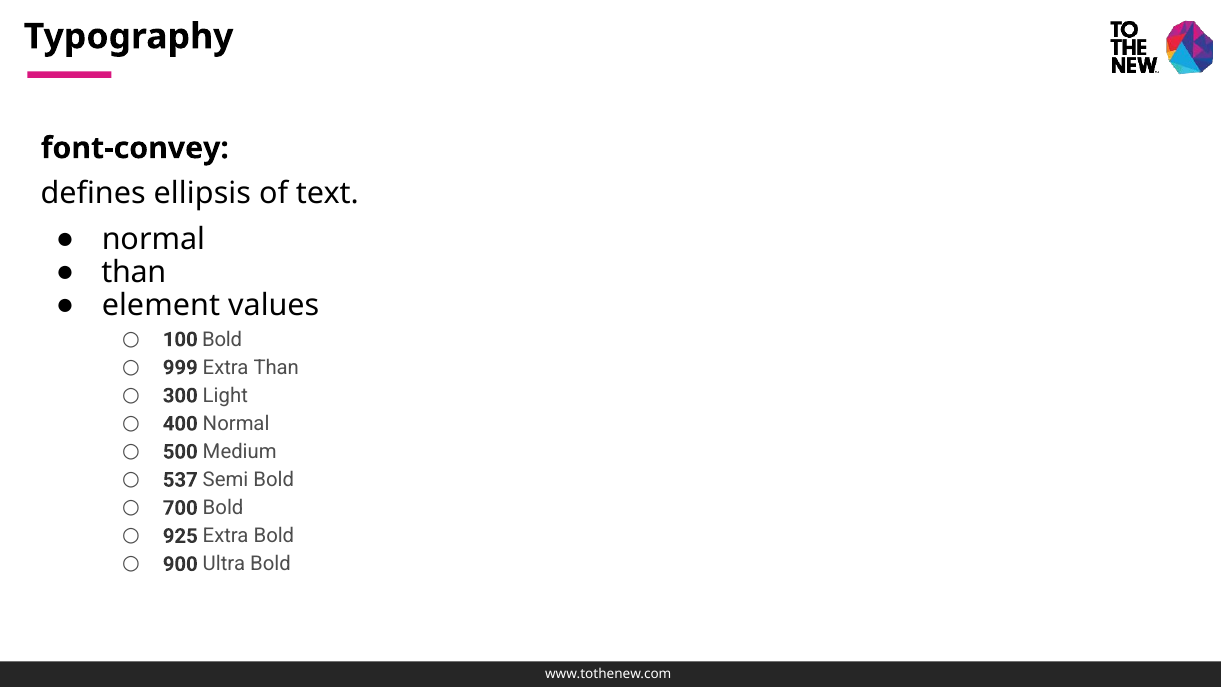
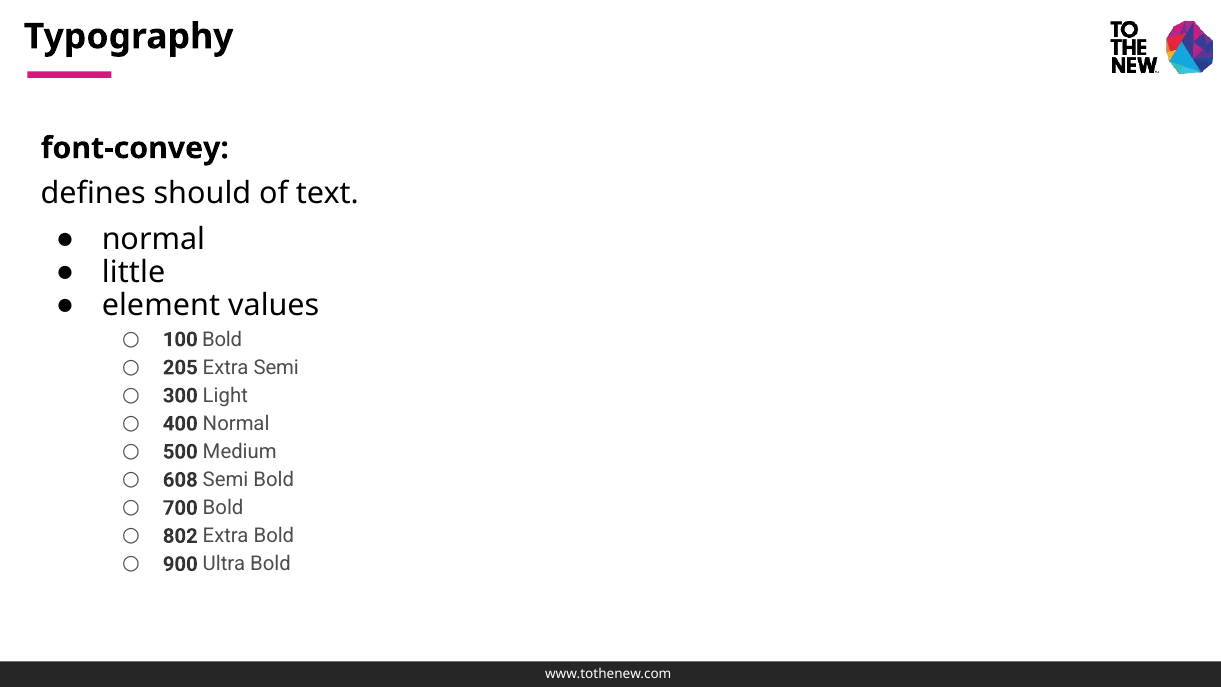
ellipsis: ellipsis -> should
than at (134, 273): than -> little
999: 999 -> 205
Extra Than: Than -> Semi
537: 537 -> 608
925: 925 -> 802
